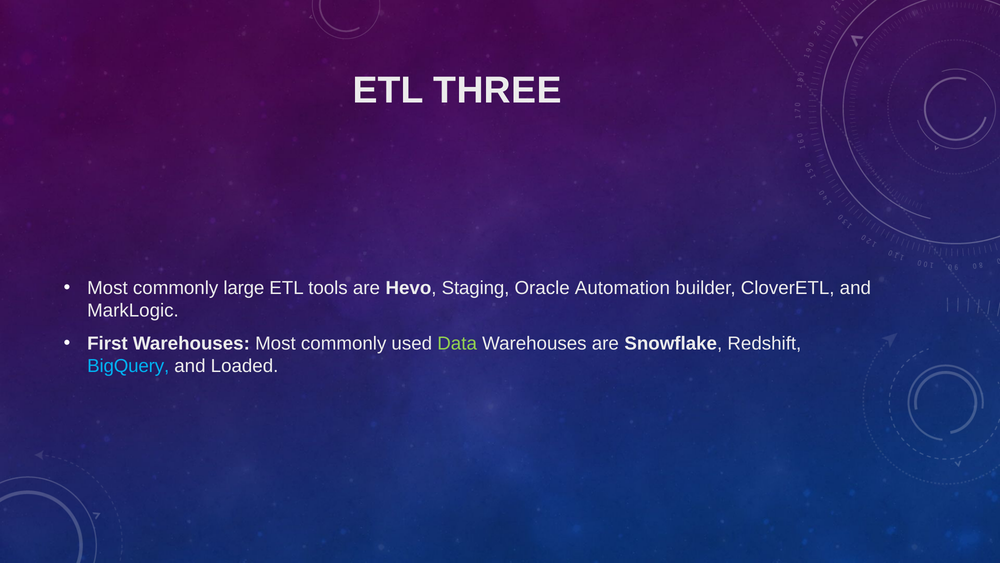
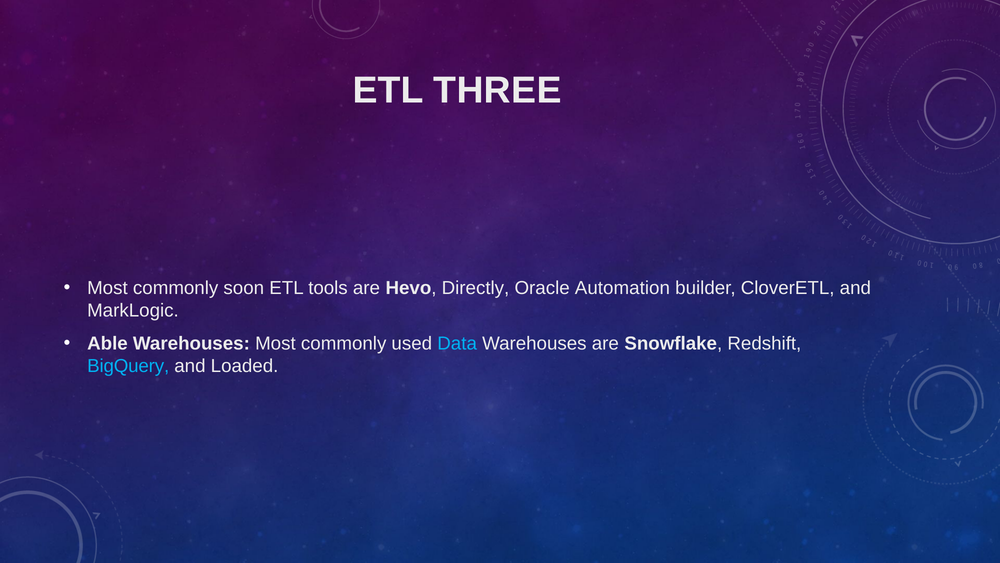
large: large -> soon
Staging: Staging -> Directly
First: First -> Able
Data colour: light green -> light blue
